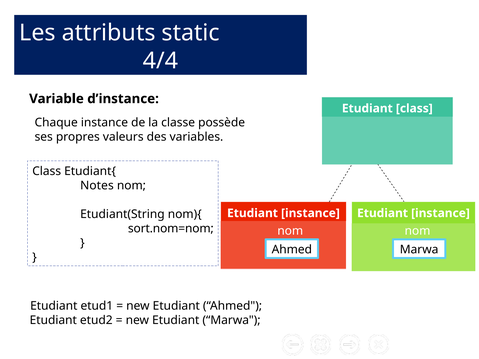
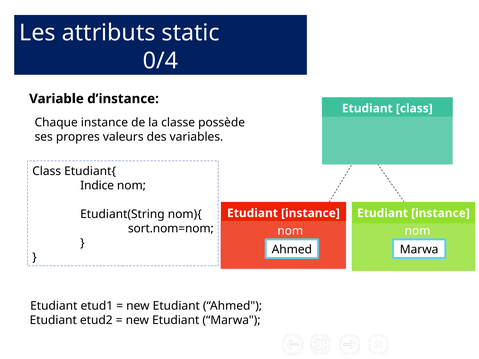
4/4: 4/4 -> 0/4
Notes: Notes -> Indice
